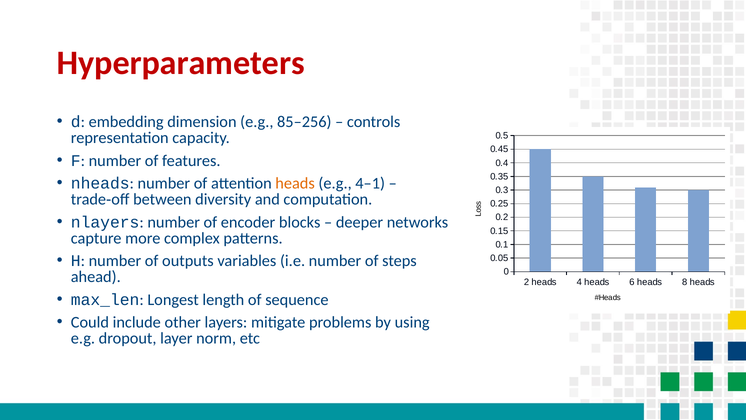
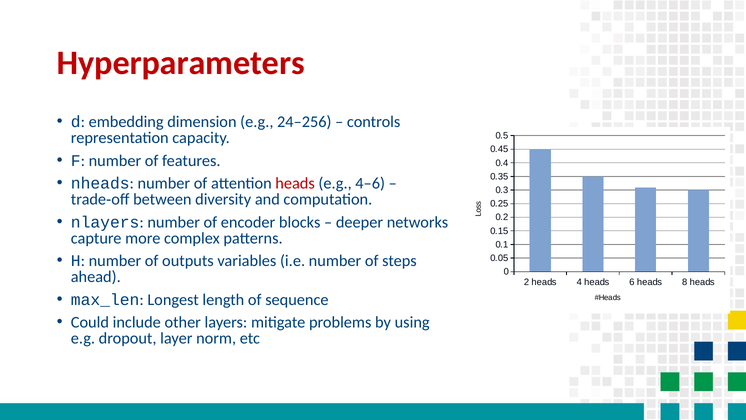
85–256: 85–256 -> 24–256
heads at (295, 183) colour: orange -> red
4–1: 4–1 -> 4–6
